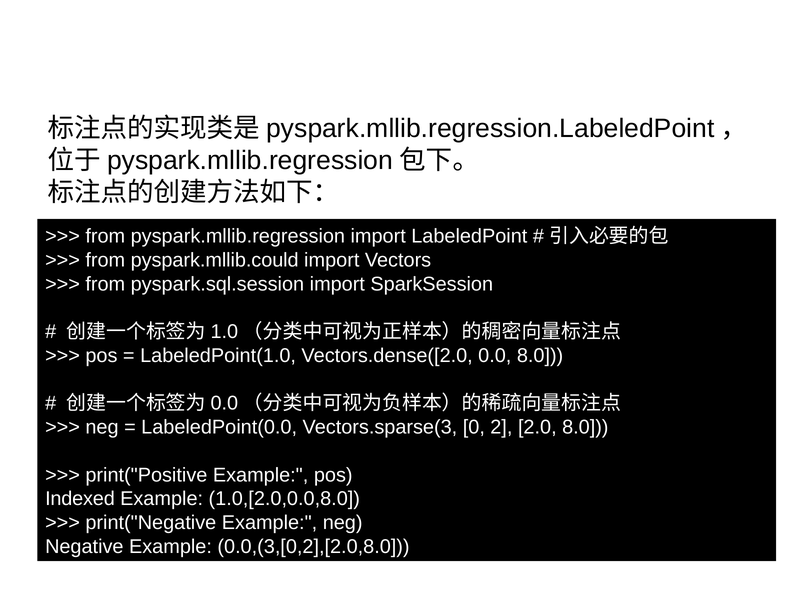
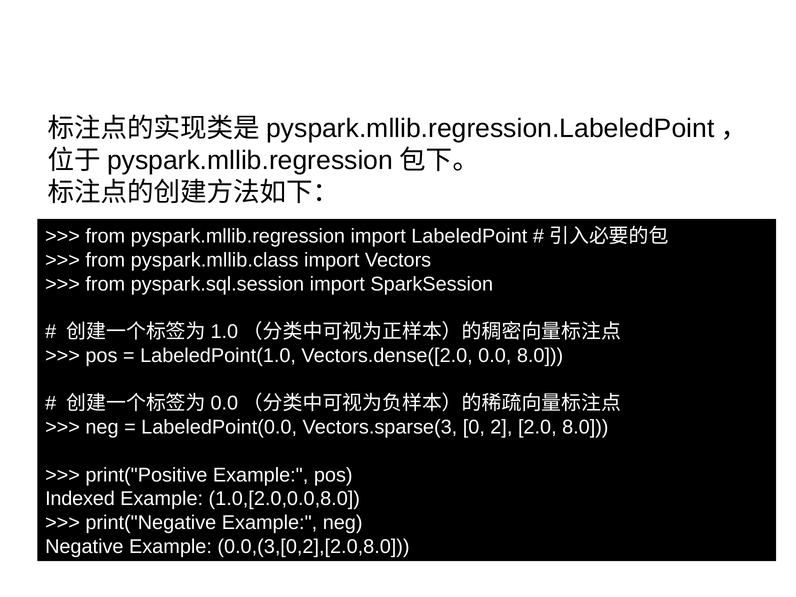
pyspark.mllib.could: pyspark.mllib.could -> pyspark.mllib.class
